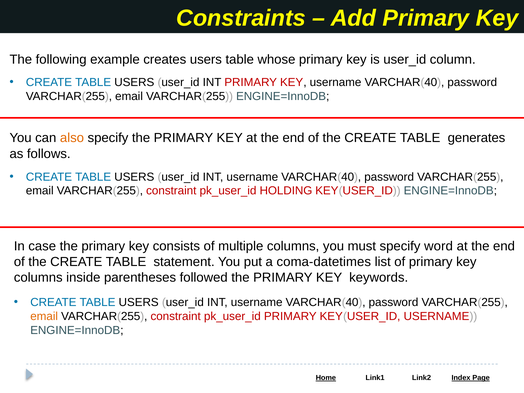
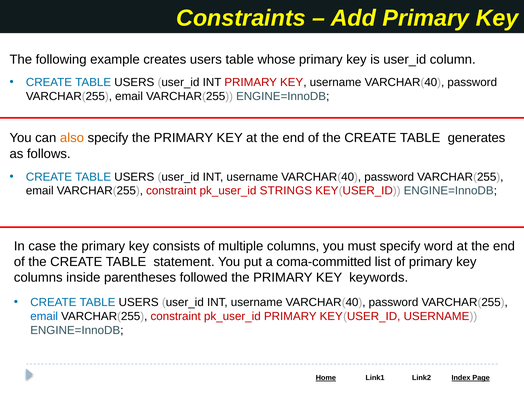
HOLDING: HOLDING -> STRINGS
coma-datetimes: coma-datetimes -> coma-committed
email at (44, 316) colour: orange -> blue
